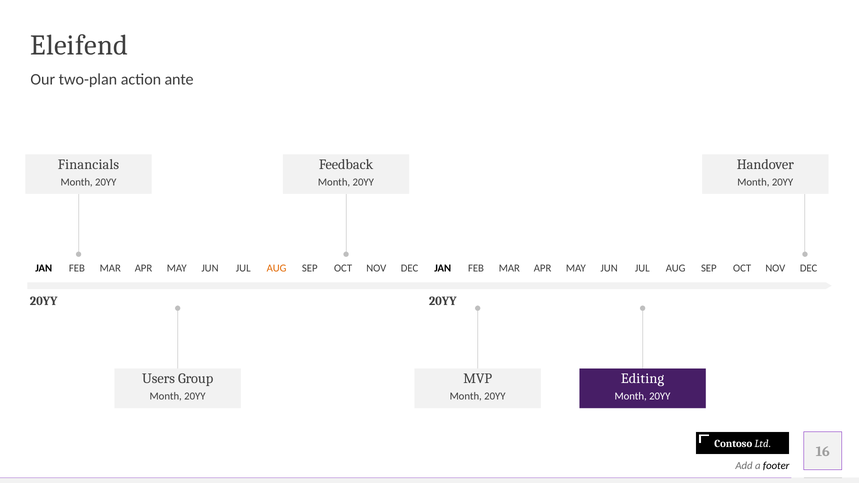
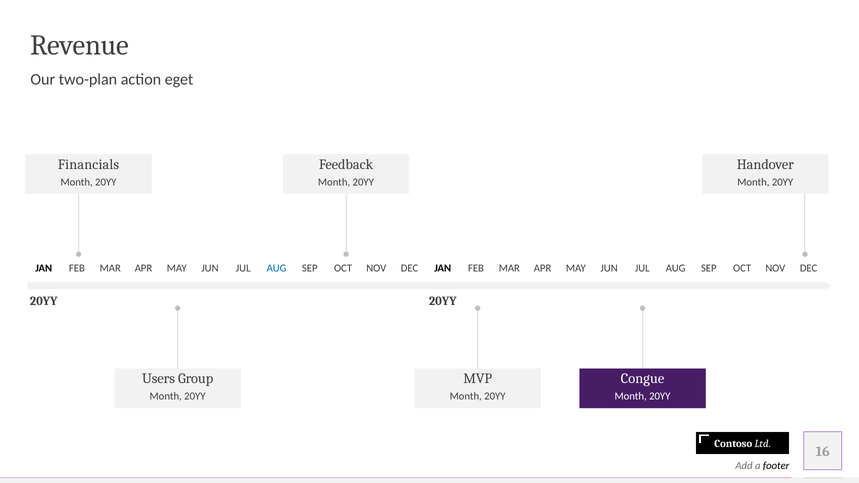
Eleifend: Eleifend -> Revenue
ante: ante -> eget
AUG at (277, 268) colour: orange -> blue
Editing: Editing -> Congue
